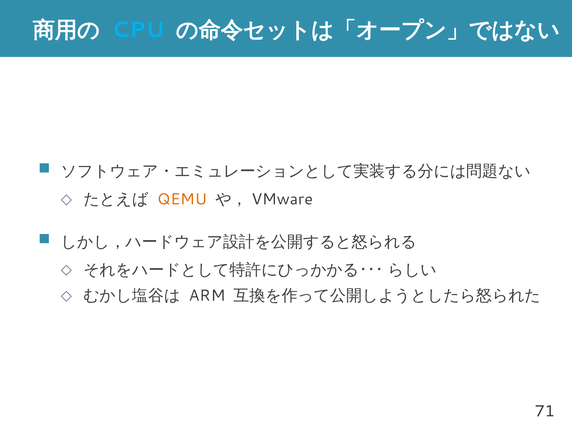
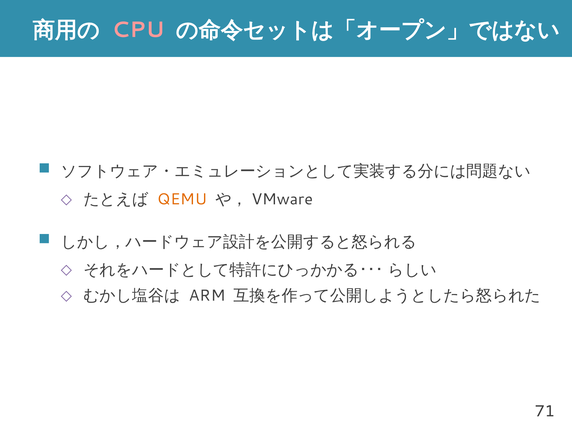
CPU colour: light blue -> pink
